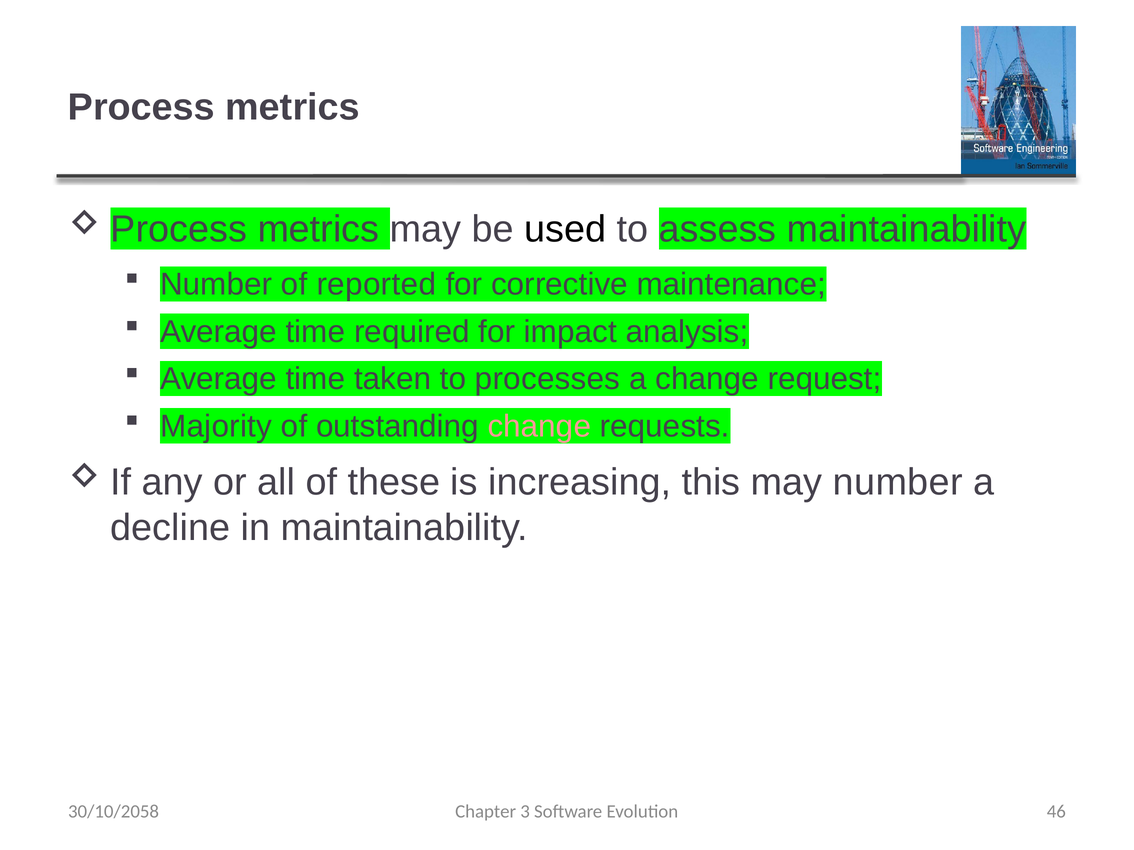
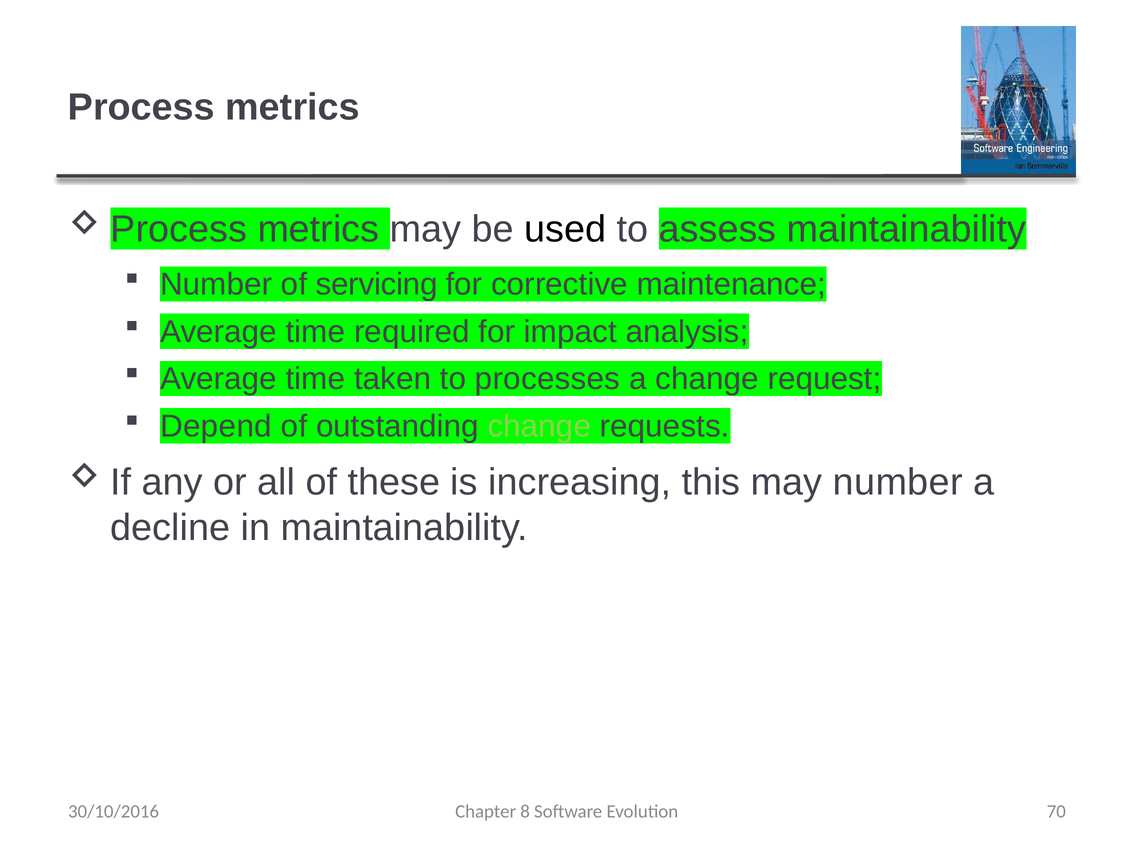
reported: reported -> servicing
Majority: Majority -> Depend
change at (539, 427) colour: pink -> light green
3: 3 -> 8
46: 46 -> 70
30/10/2058: 30/10/2058 -> 30/10/2016
